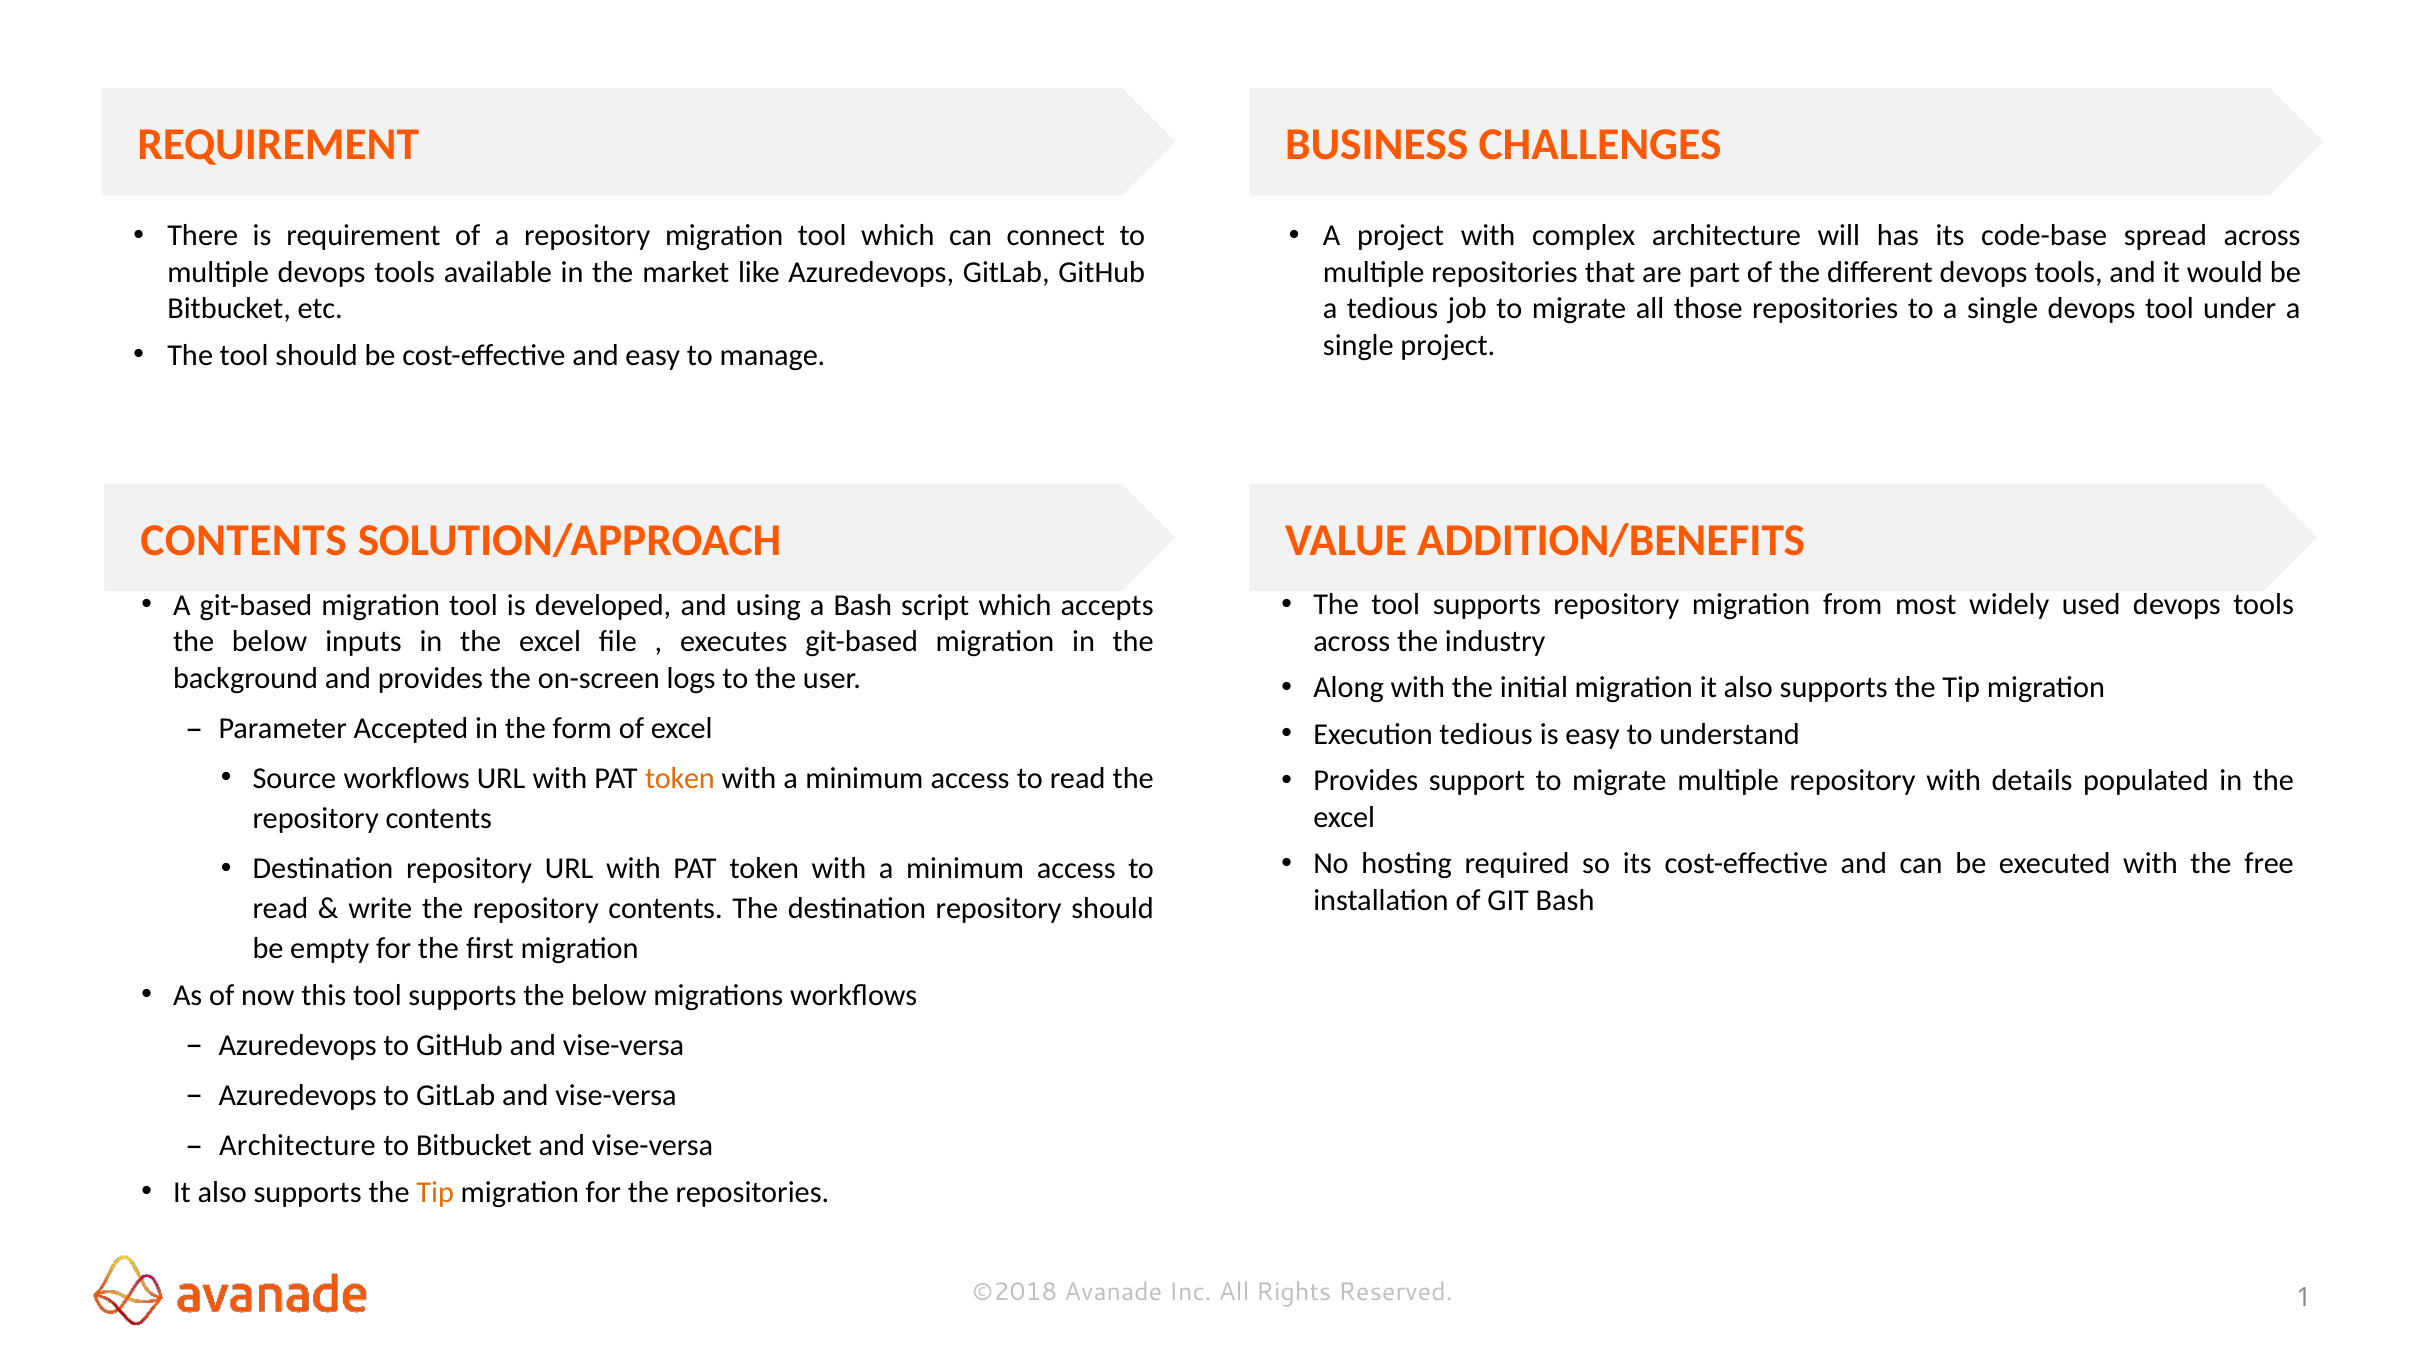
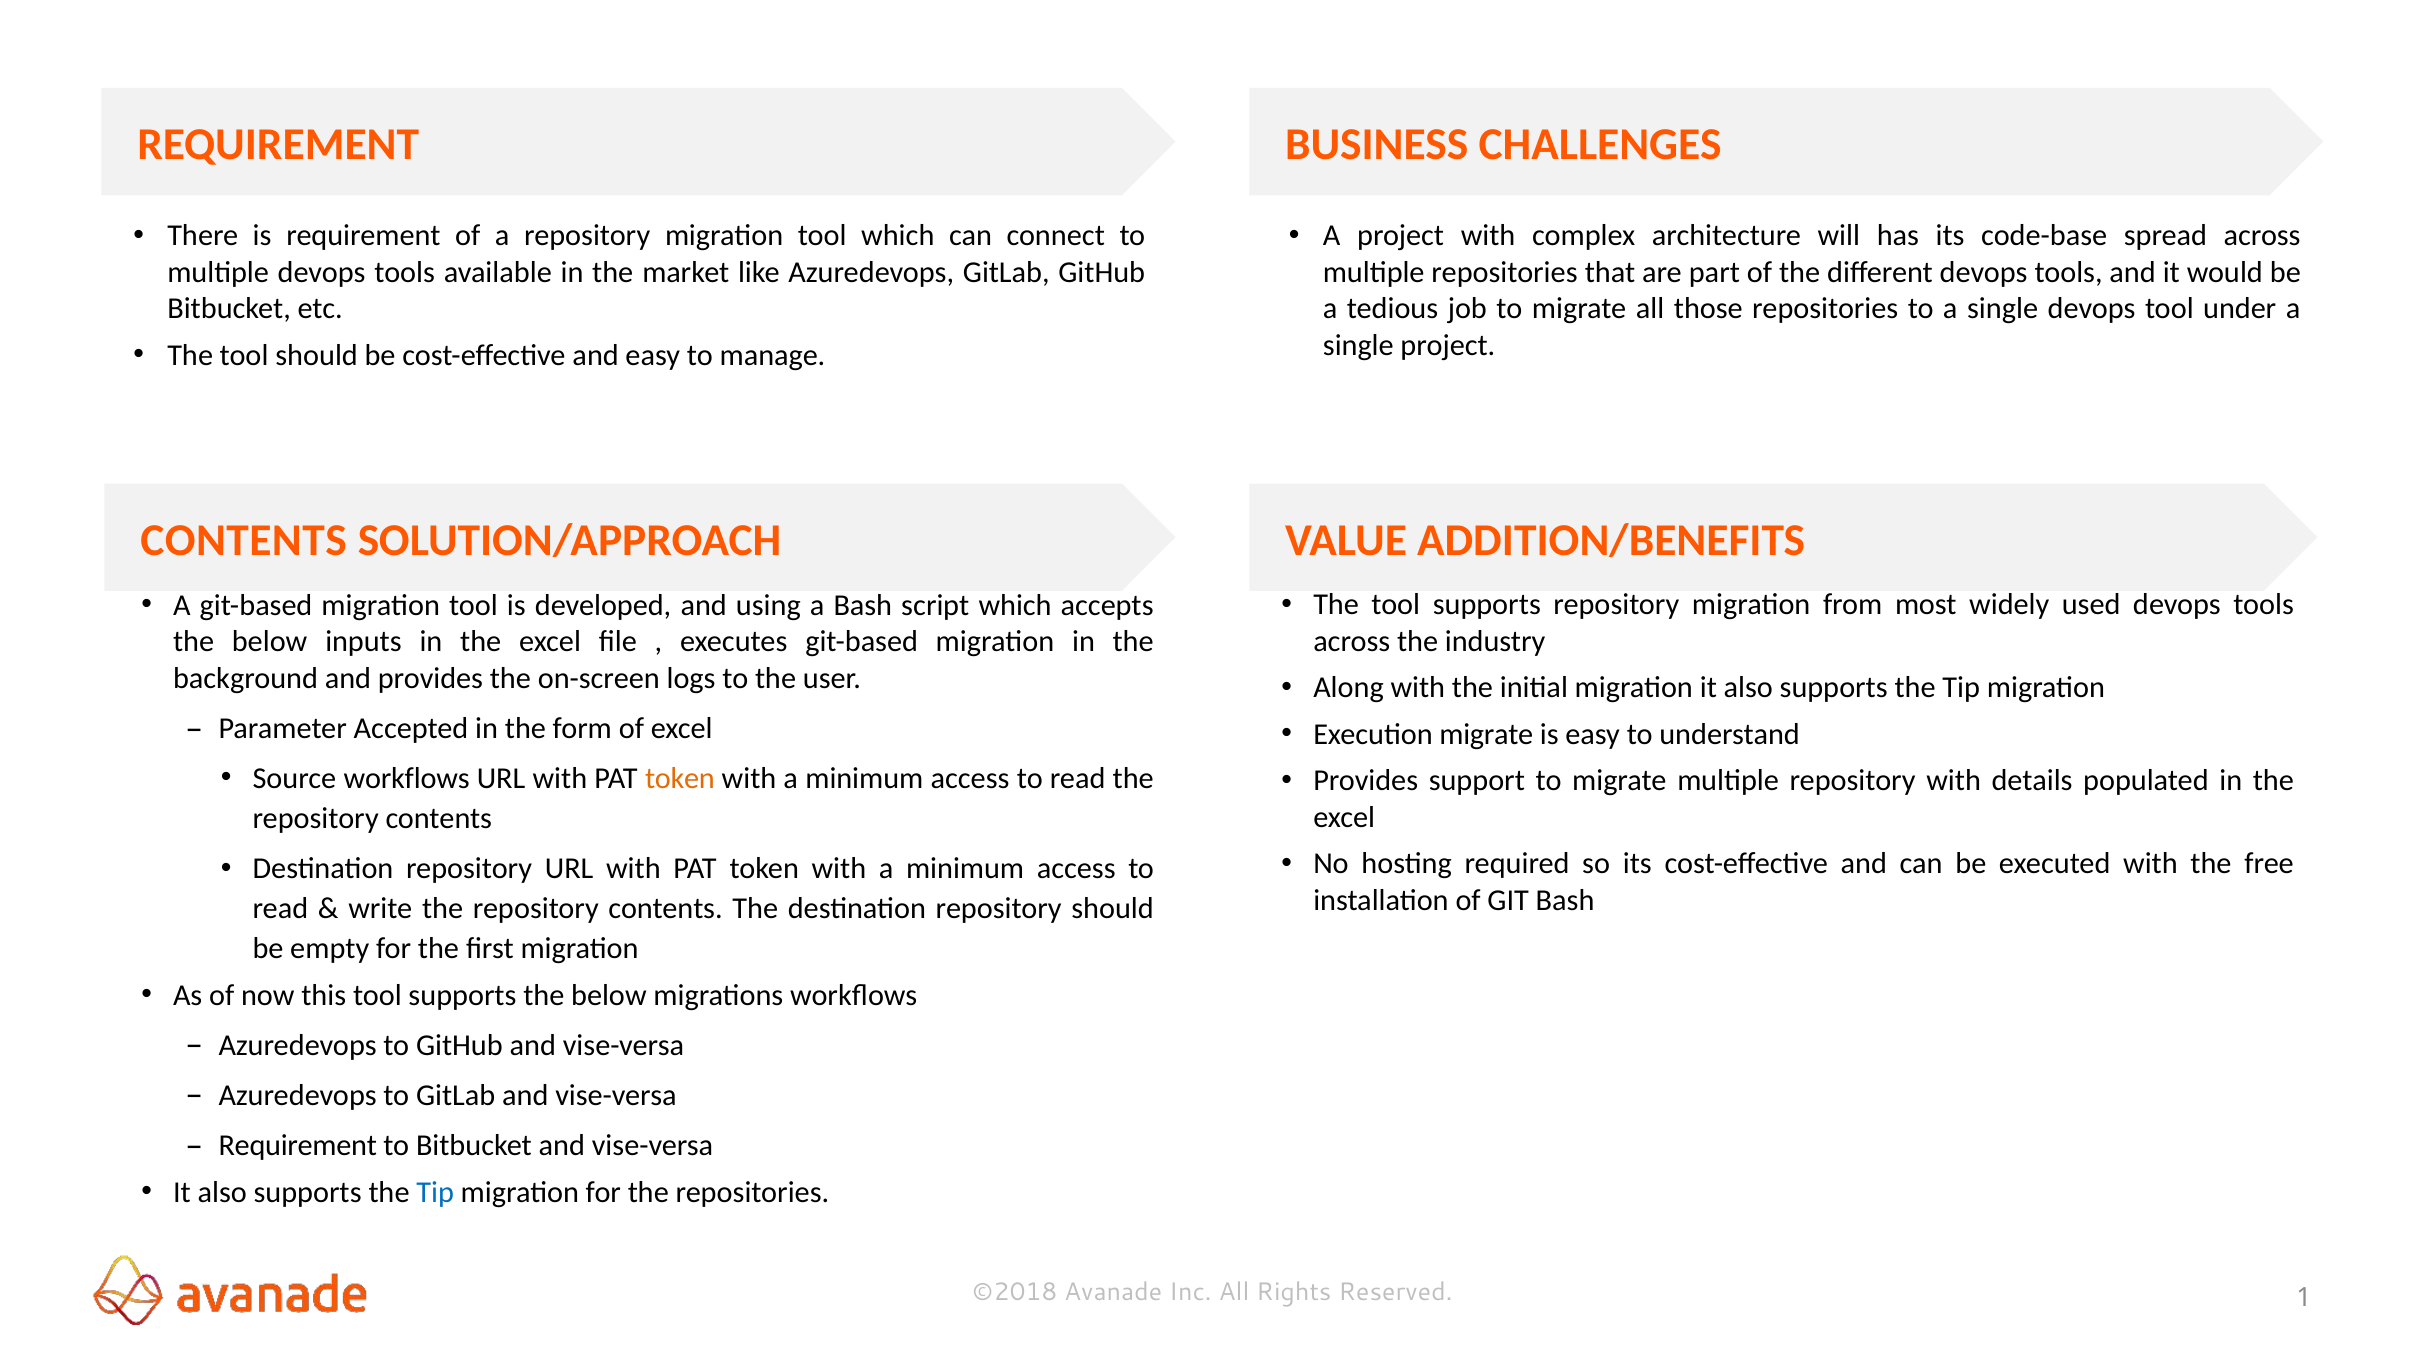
Execution tedious: tedious -> migrate
Architecture at (297, 1146): Architecture -> Requirement
Tip at (435, 1192) colour: orange -> blue
